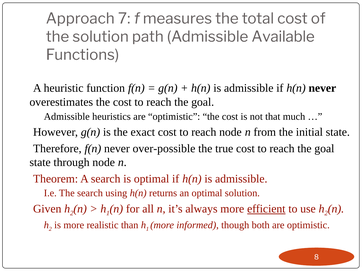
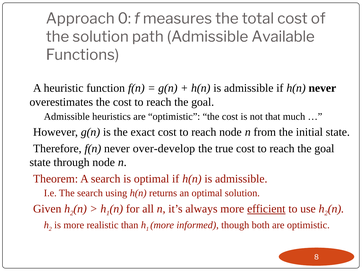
7: 7 -> 0
over-possible: over-possible -> over-develop
